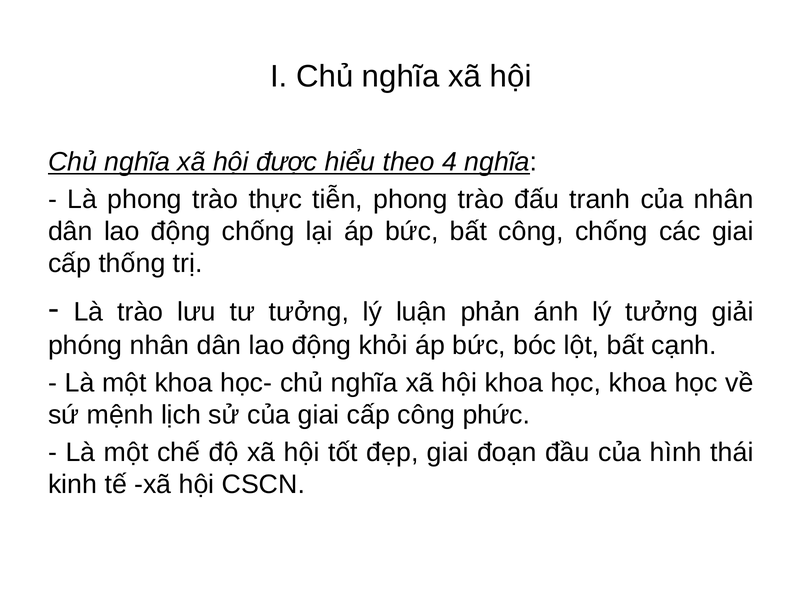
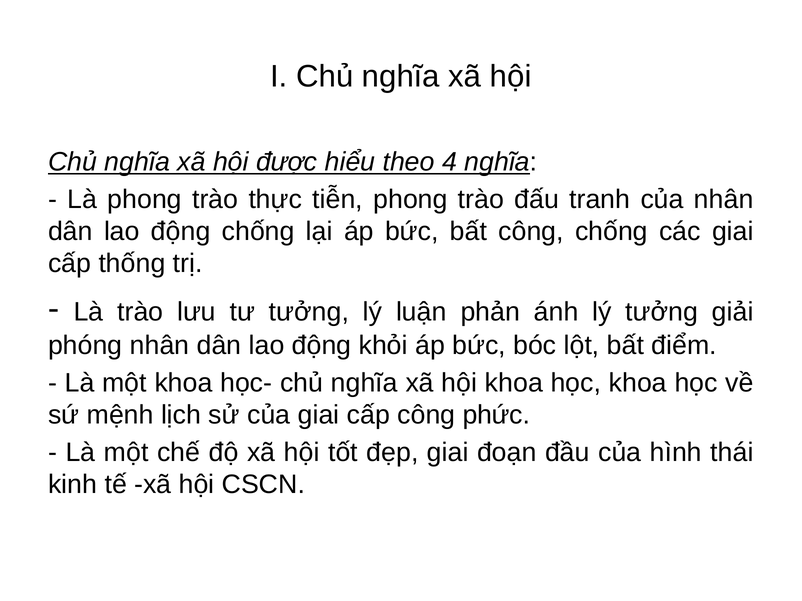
cạnh: cạnh -> điểm
